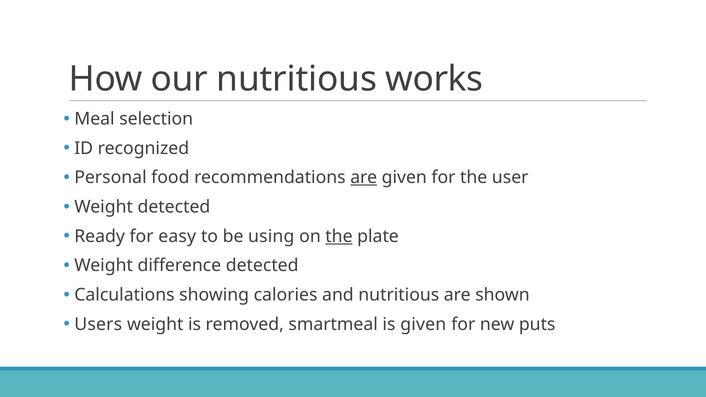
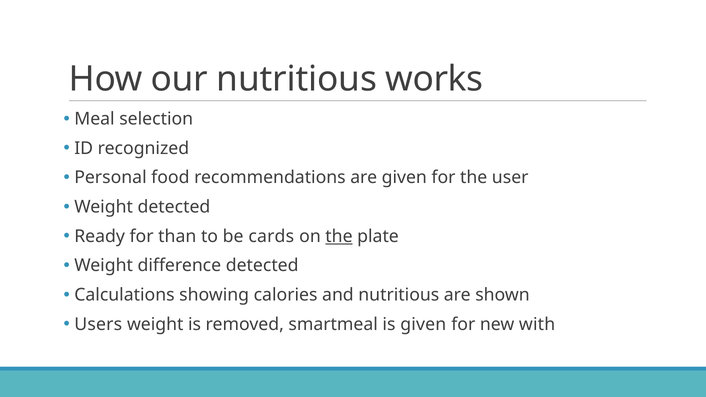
are at (364, 178) underline: present -> none
easy: easy -> than
using: using -> cards
puts: puts -> with
